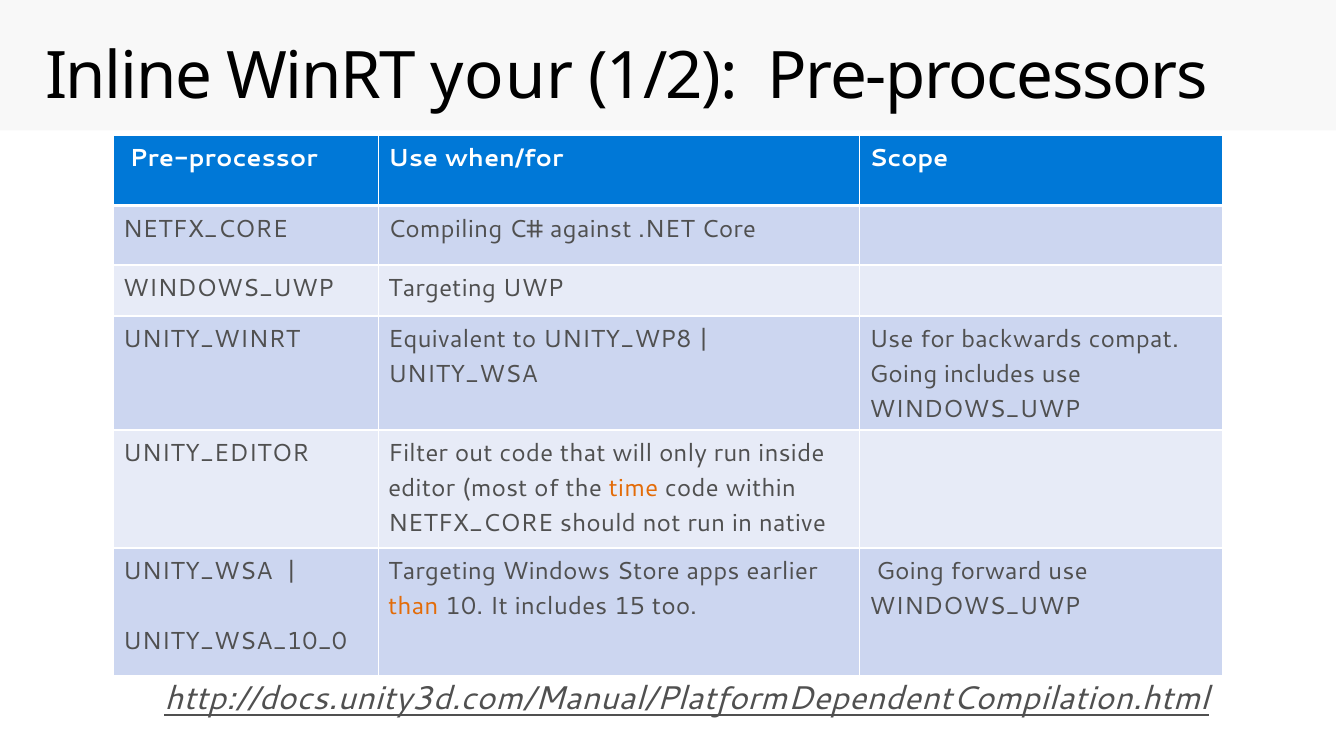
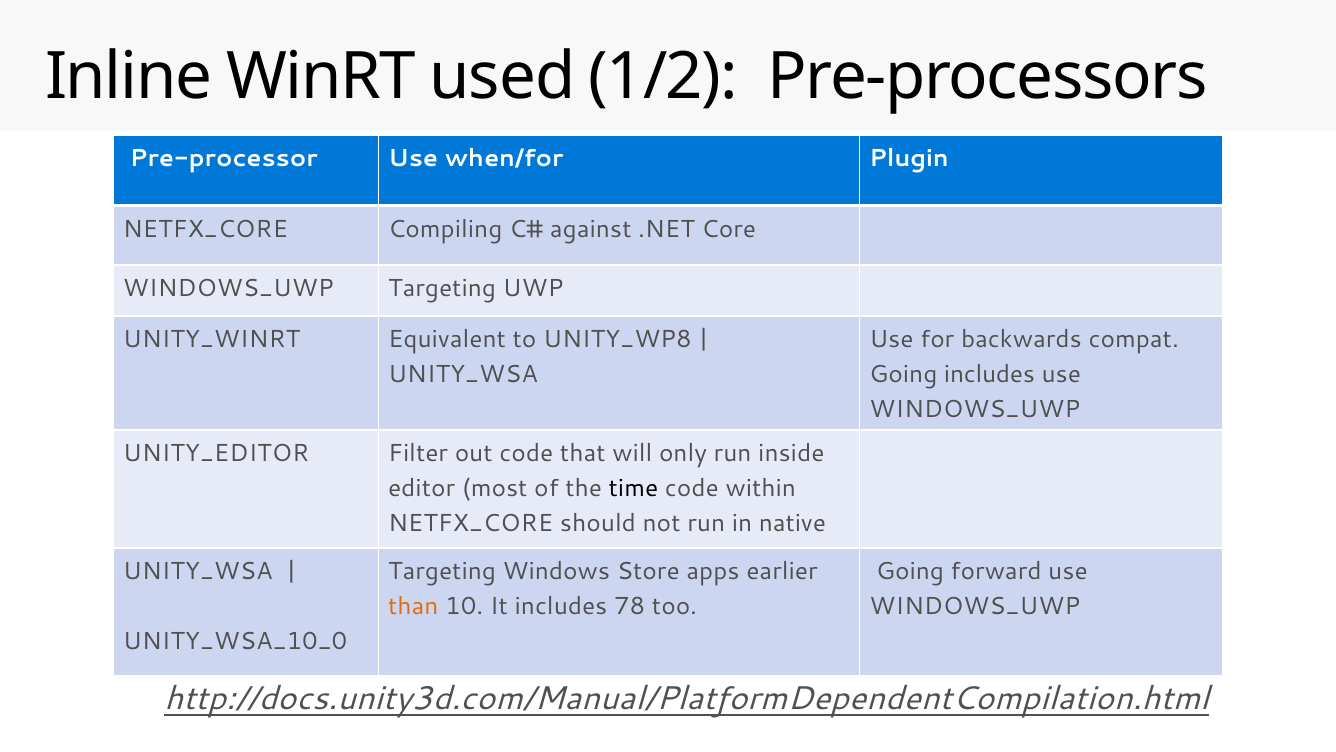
your: your -> used
Scope: Scope -> Plugin
time colour: orange -> black
15: 15 -> 78
